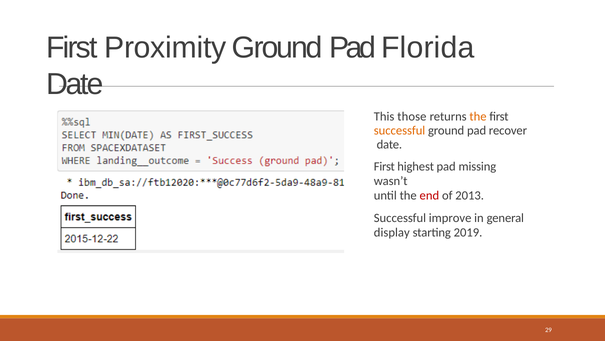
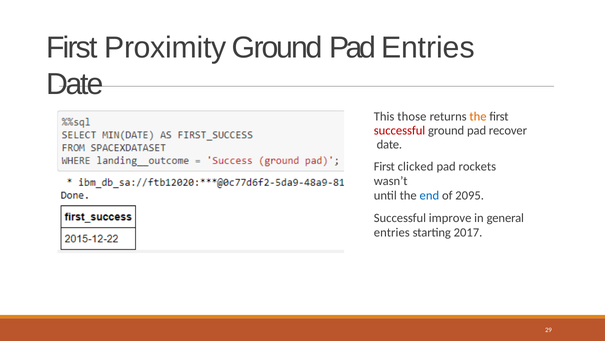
Pad Florida: Florida -> Entries
successful at (400, 130) colour: orange -> red
highest: highest -> clicked
missing: missing -> rockets
end colour: red -> blue
2013: 2013 -> 2095
display at (392, 232): display -> entries
2019: 2019 -> 2017
